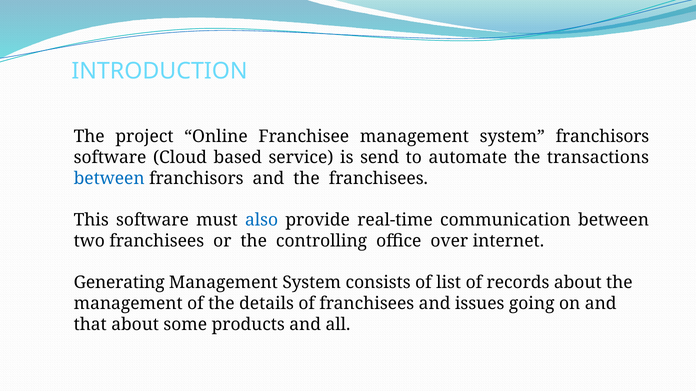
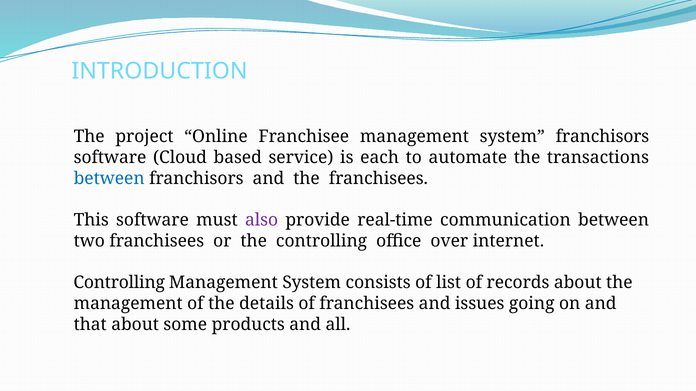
send: send -> each
also colour: blue -> purple
Generating at (119, 283): Generating -> Controlling
